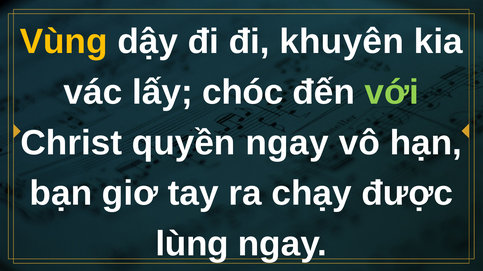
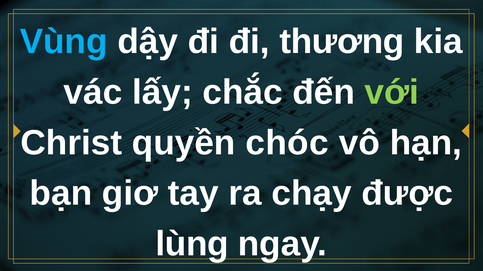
Vùng colour: yellow -> light blue
khuyên: khuyên -> thương
chóc: chóc -> chắc
quyền ngay: ngay -> chóc
